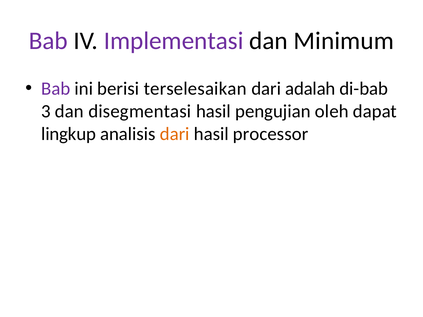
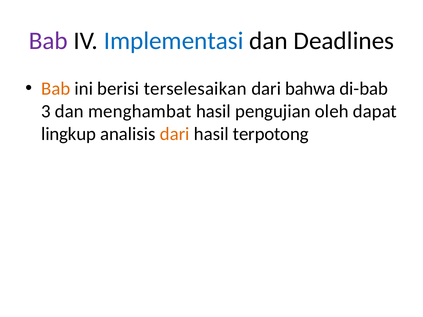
Implementasi colour: purple -> blue
Minimum: Minimum -> Deadlines
Bab at (56, 89) colour: purple -> orange
adalah: adalah -> bahwa
disegmentasi: disegmentasi -> menghambat
processor: processor -> terpotong
